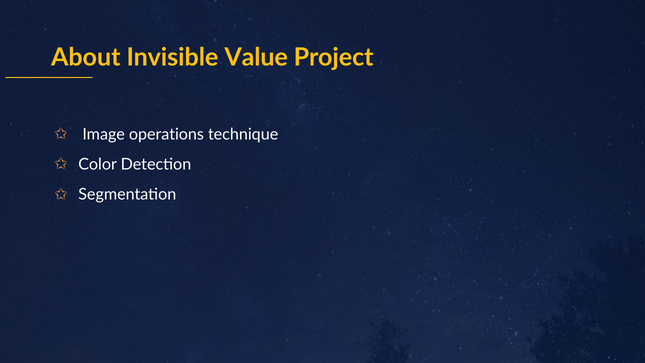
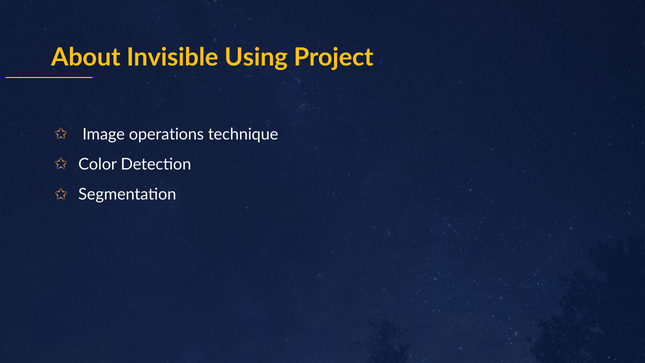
Value: Value -> Using
